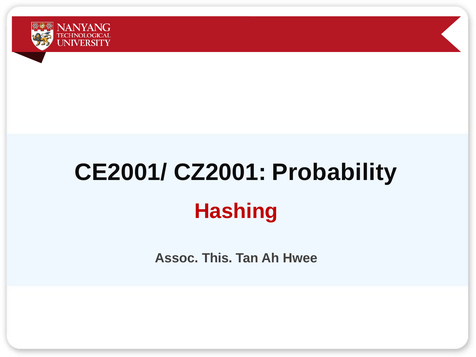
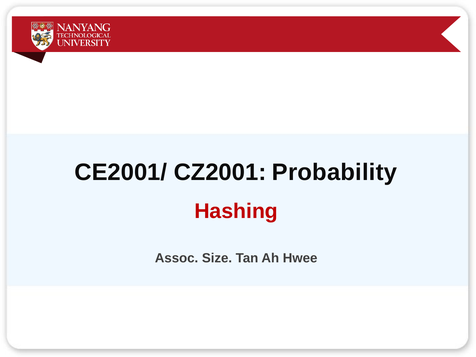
This: This -> Size
